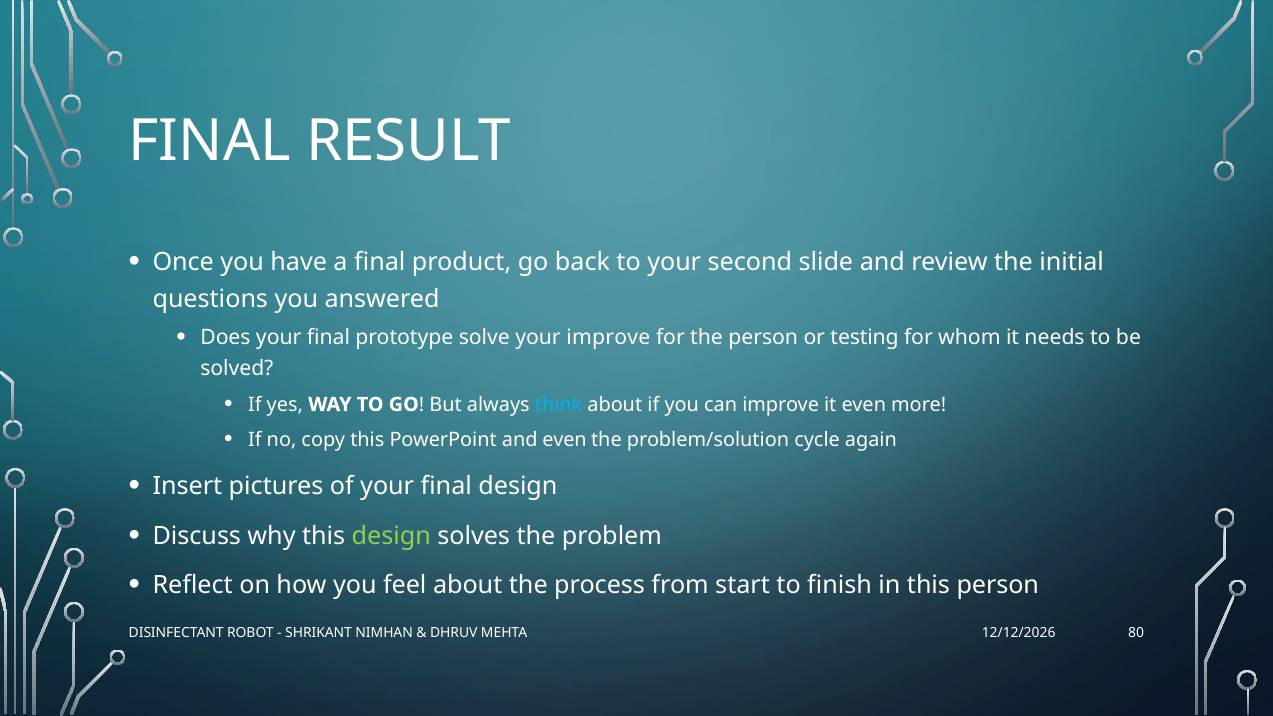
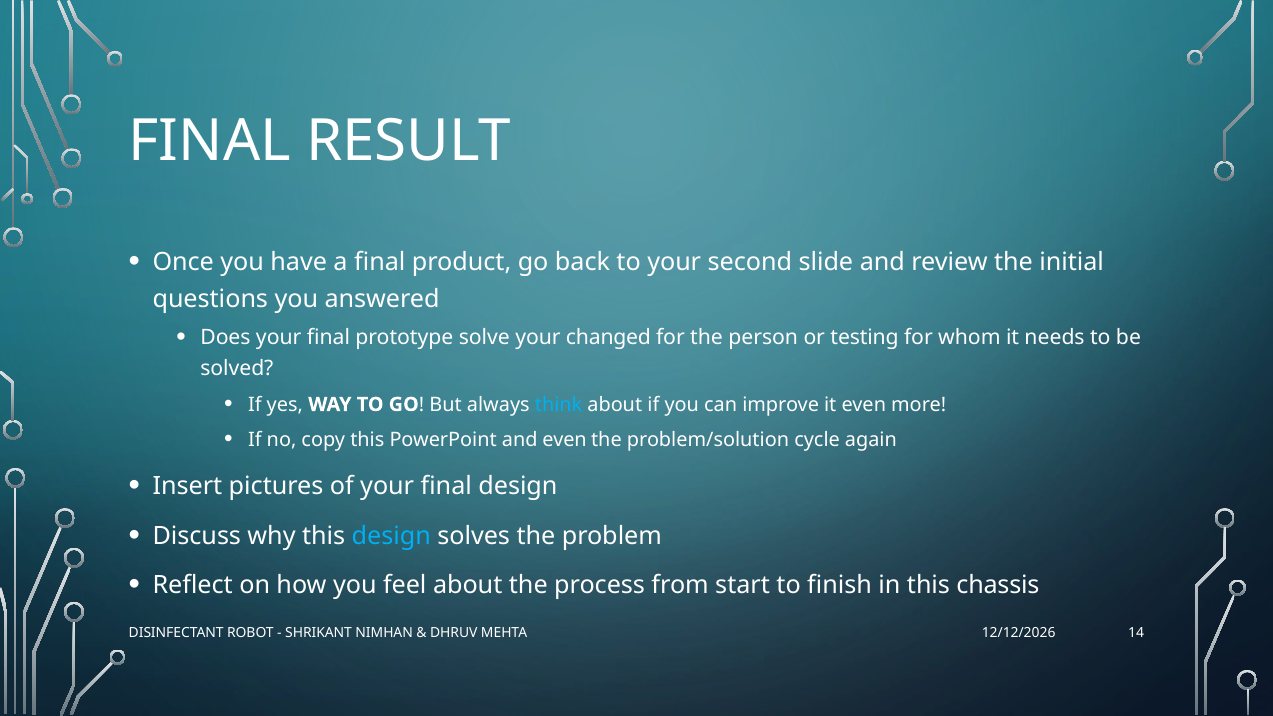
your improve: improve -> changed
design at (391, 536) colour: light green -> light blue
this person: person -> chassis
80: 80 -> 14
